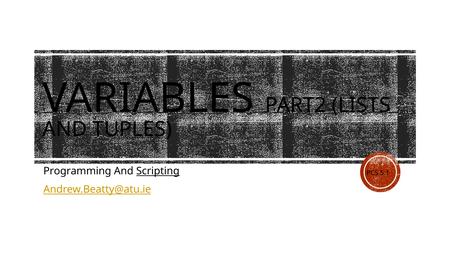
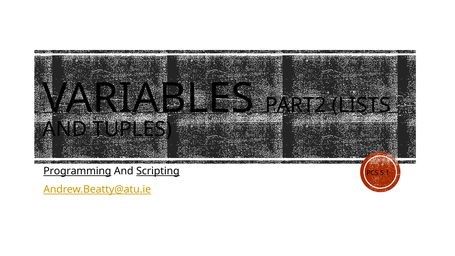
Programming underline: none -> present
